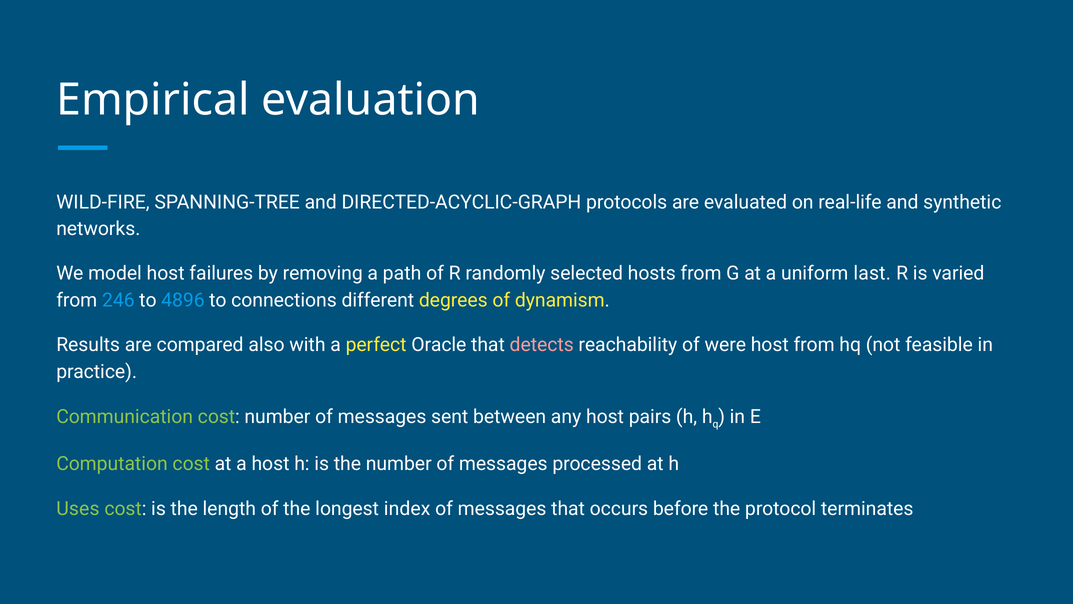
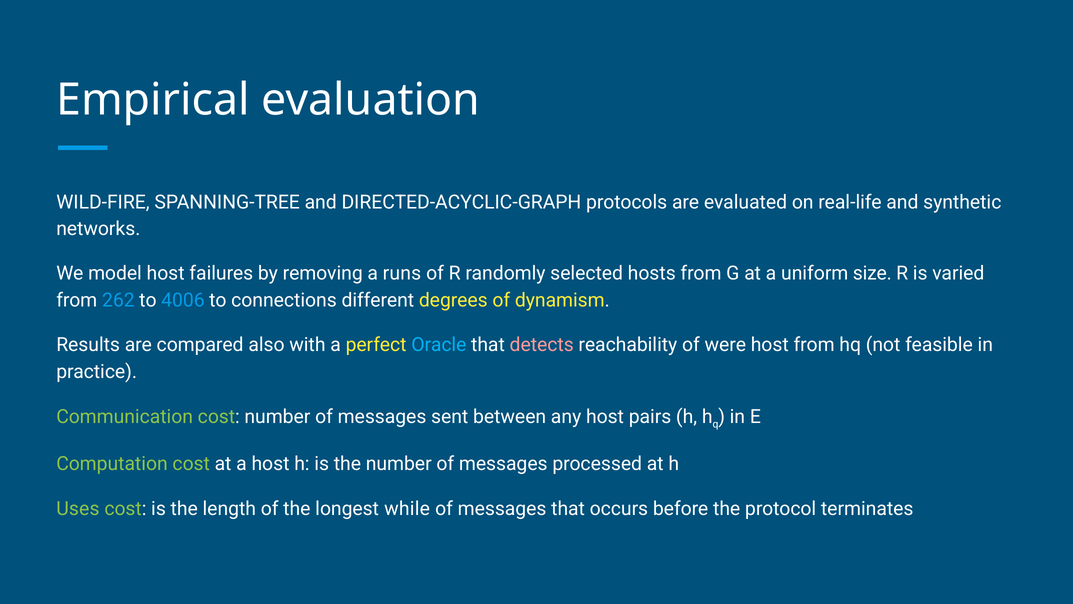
path: path -> runs
last: last -> size
246: 246 -> 262
4896: 4896 -> 4006
Oracle colour: white -> light blue
index: index -> while
